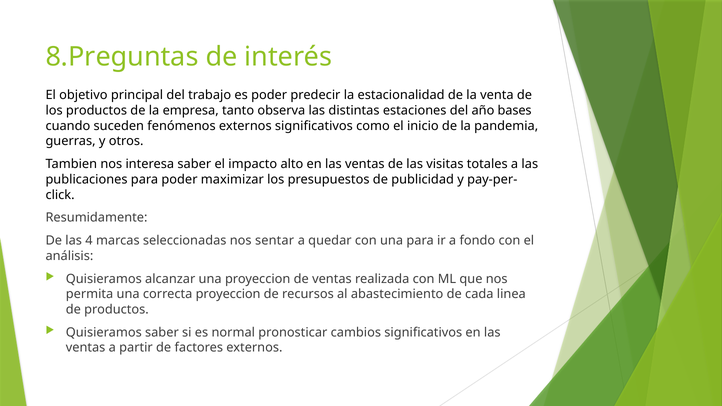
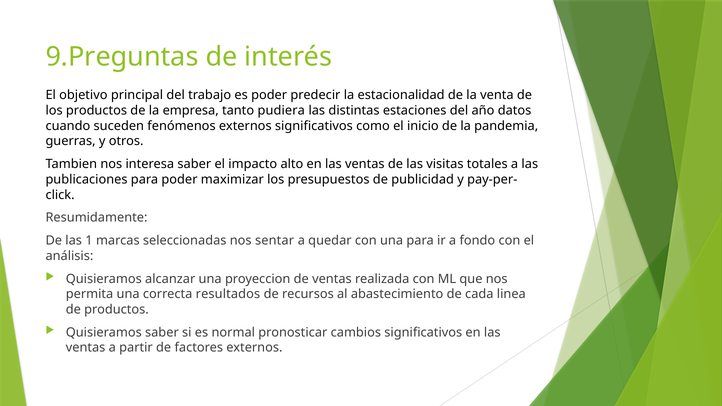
8.Preguntas: 8.Preguntas -> 9.Preguntas
observa: observa -> pudiera
bases: bases -> datos
4: 4 -> 1
correcta proyeccion: proyeccion -> resultados
